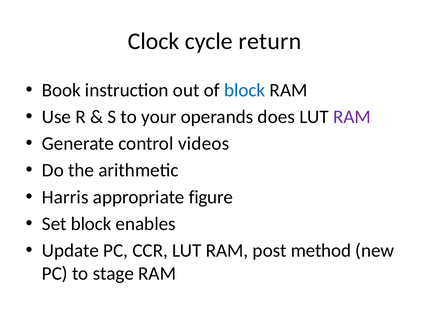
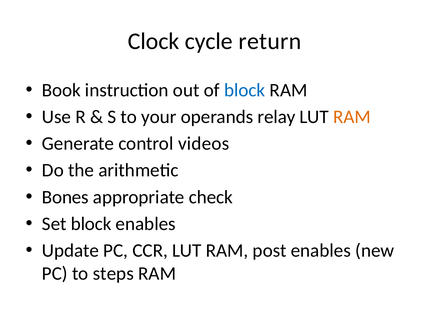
does: does -> relay
RAM at (352, 117) colour: purple -> orange
Harris: Harris -> Bones
figure: figure -> check
post method: method -> enables
stage: stage -> steps
